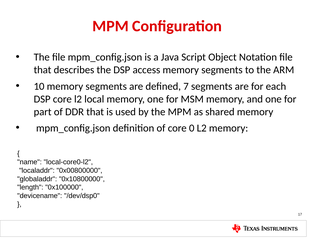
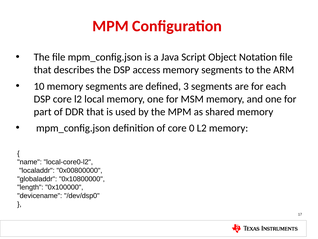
7: 7 -> 3
